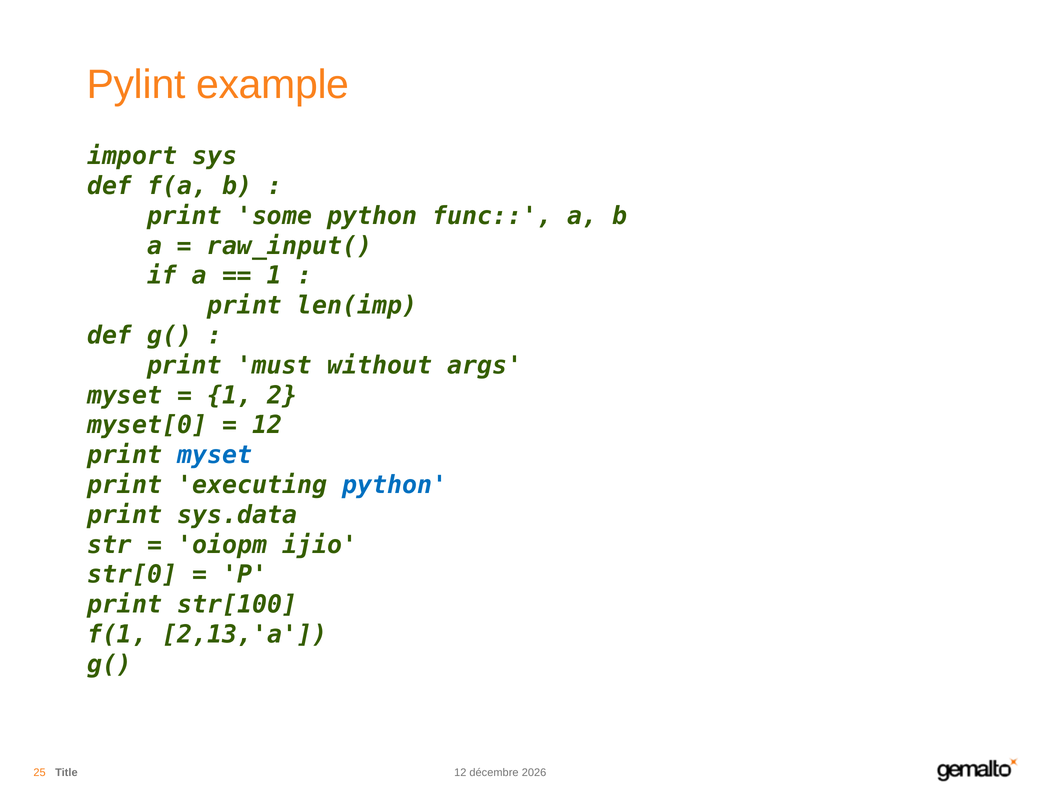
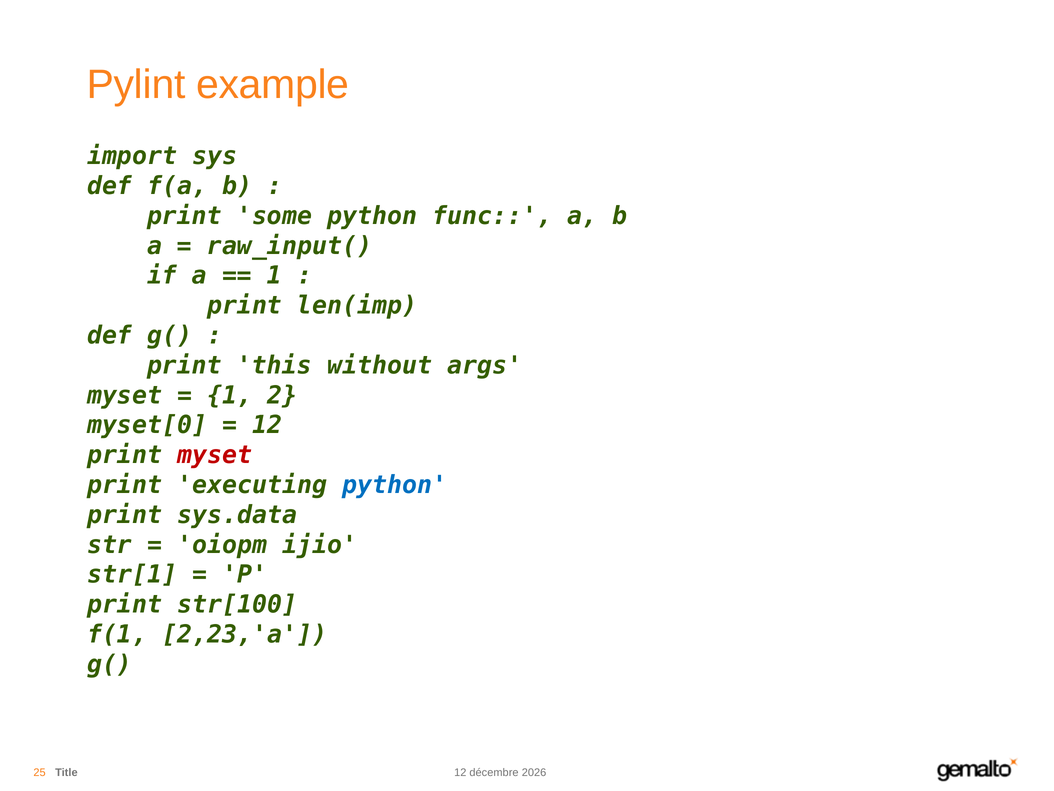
must: must -> this
myset at (215, 455) colour: blue -> red
str[0: str[0 -> str[1
2,13,'a: 2,13,'a -> 2,23,'a
